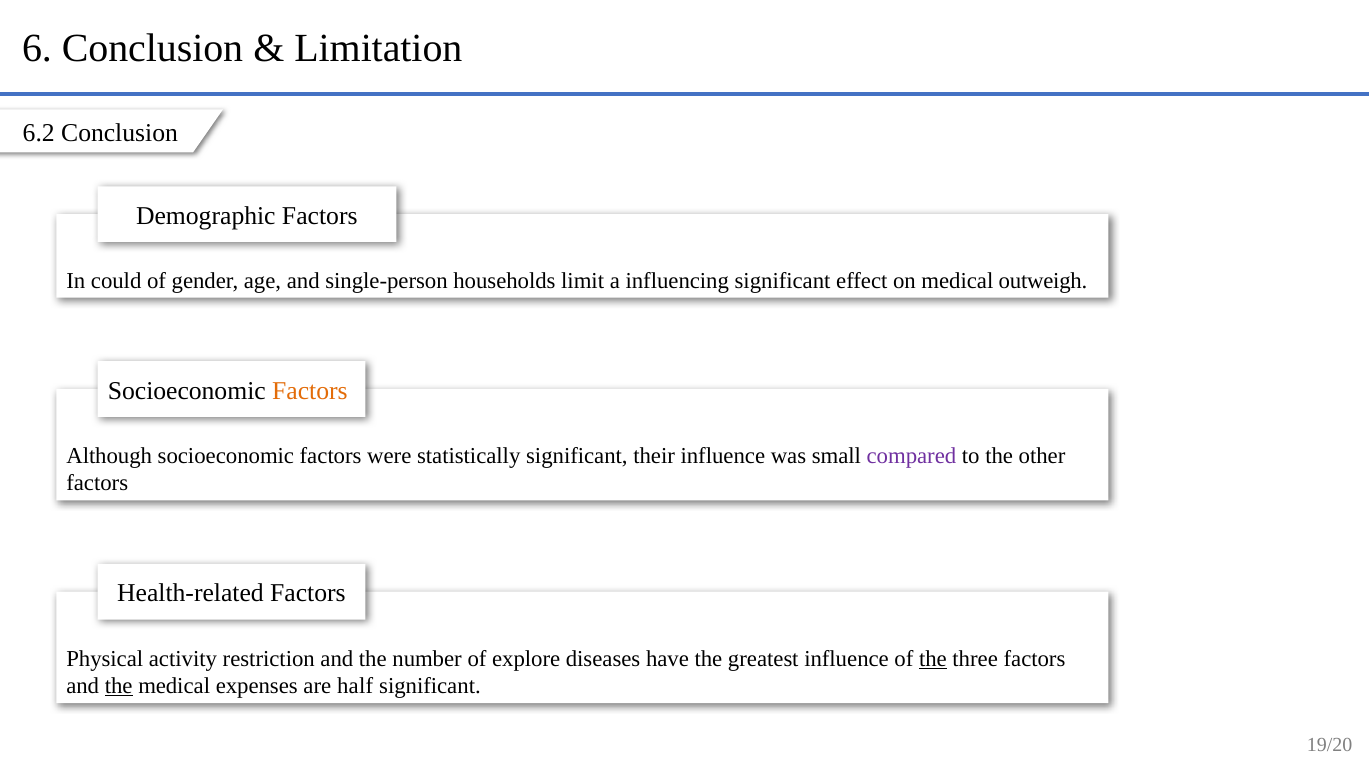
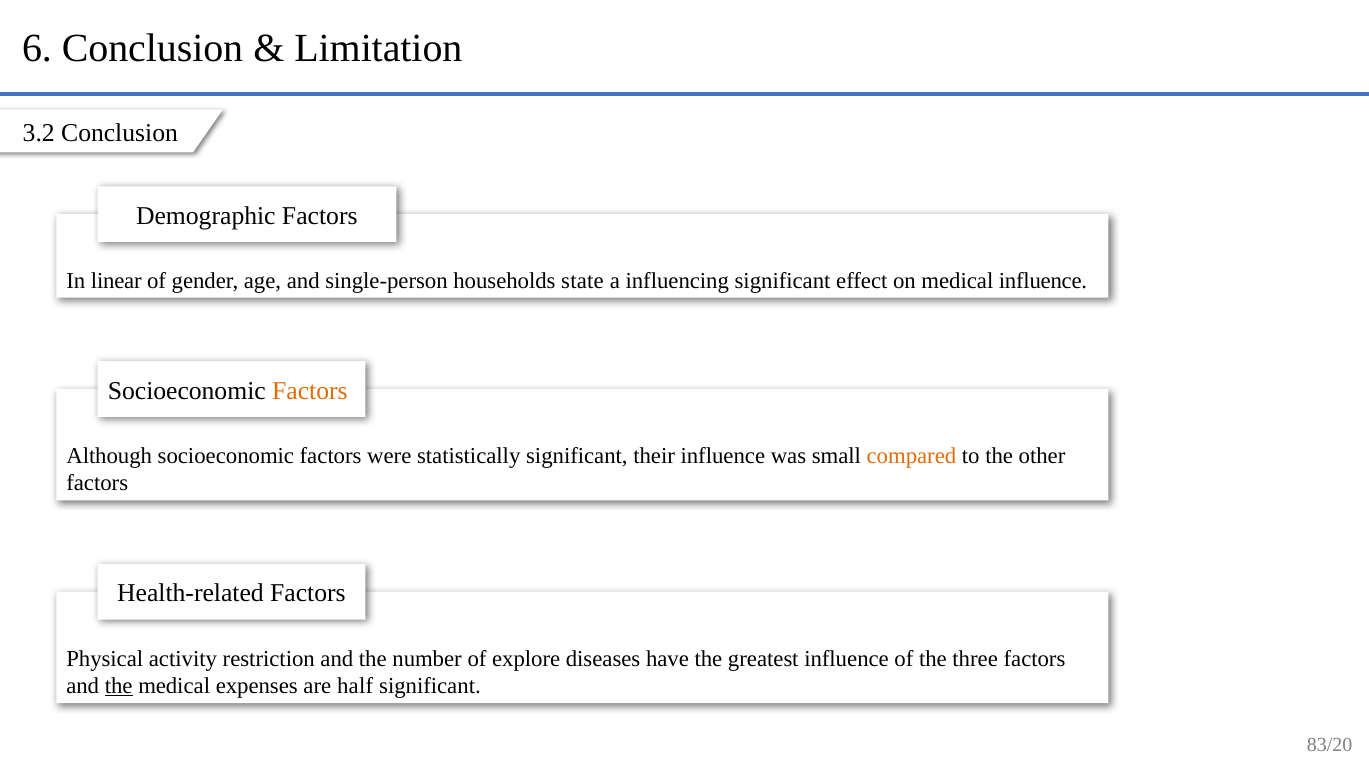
6.2: 6.2 -> 3.2
could: could -> linear
limit: limit -> state
medical outweigh: outweigh -> influence
compared colour: purple -> orange
the at (933, 659) underline: present -> none
19/20: 19/20 -> 83/20
